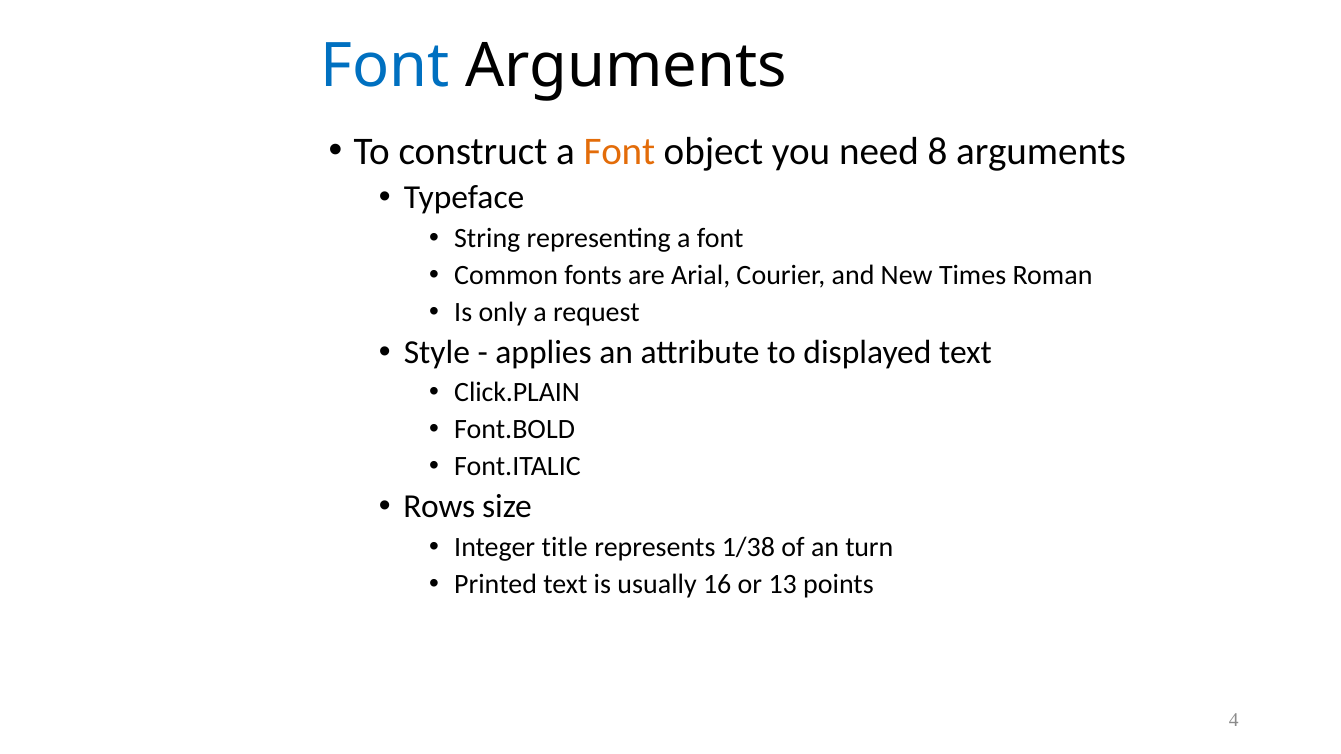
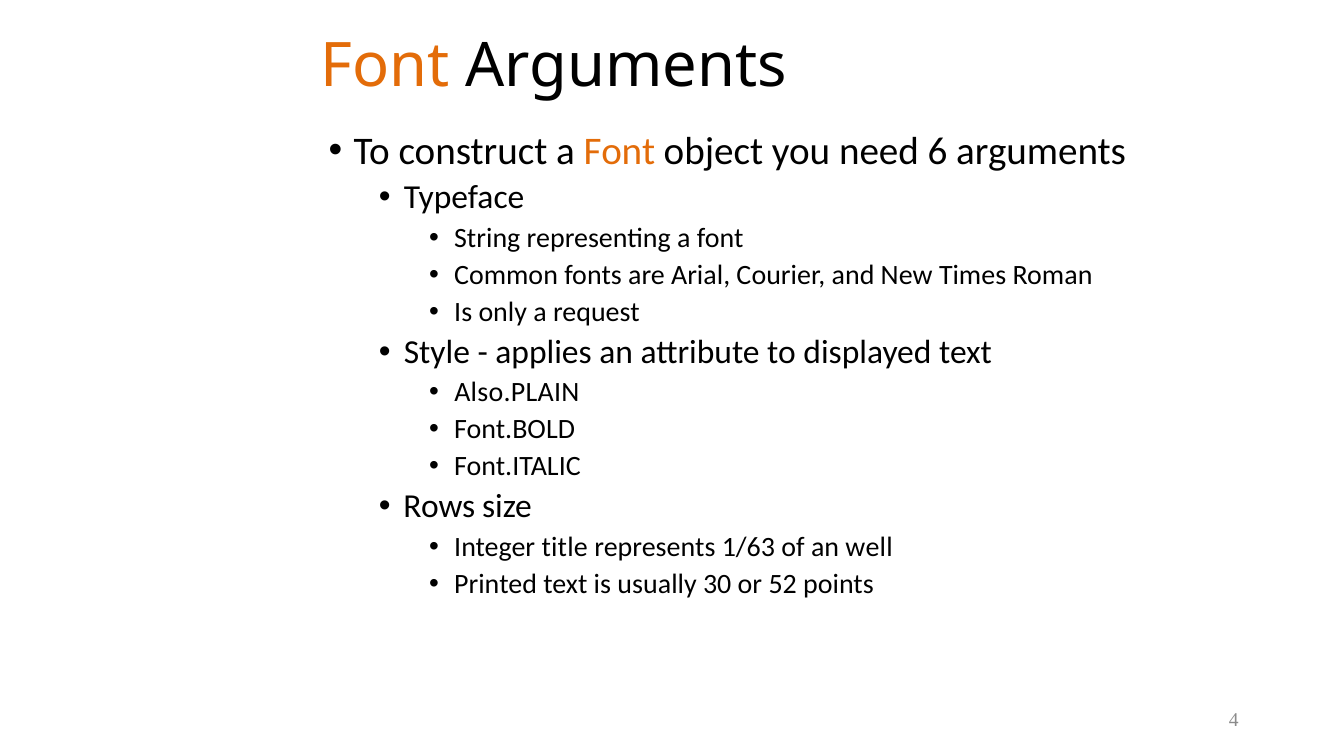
Font at (385, 67) colour: blue -> orange
8: 8 -> 6
Click.PLAIN: Click.PLAIN -> Also.PLAIN
1/38: 1/38 -> 1/63
turn: turn -> well
16: 16 -> 30
13: 13 -> 52
